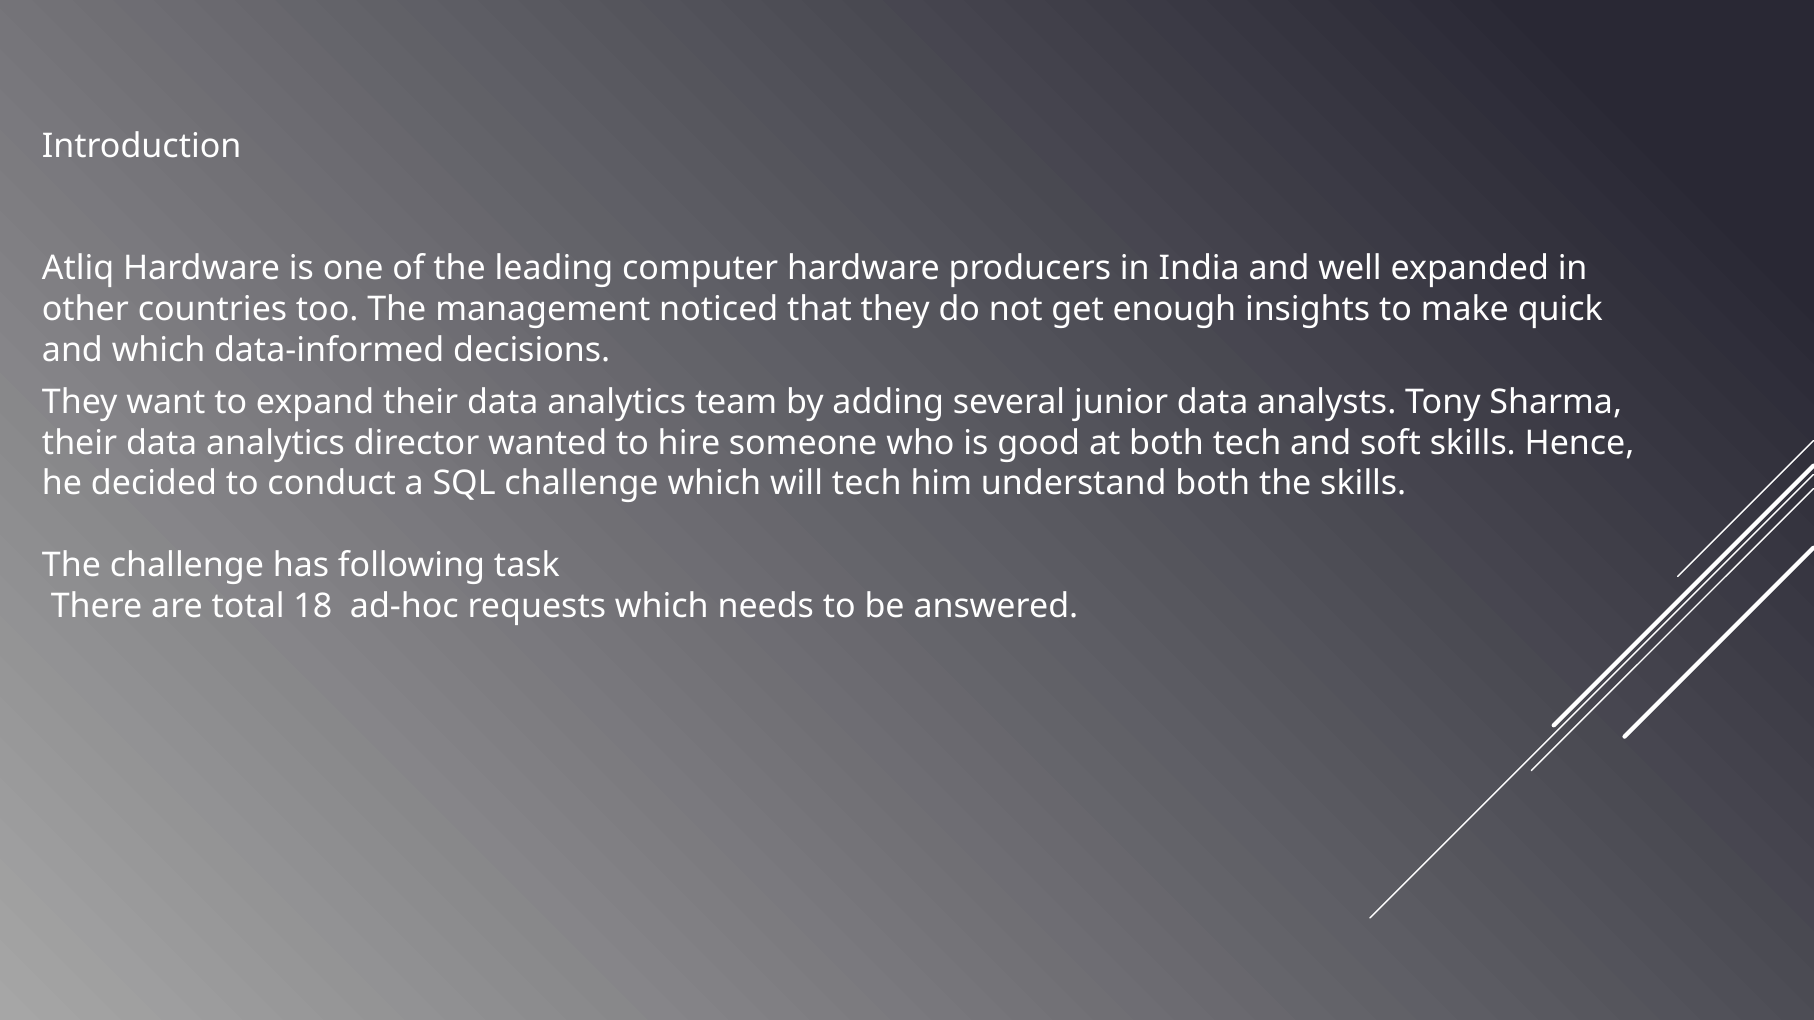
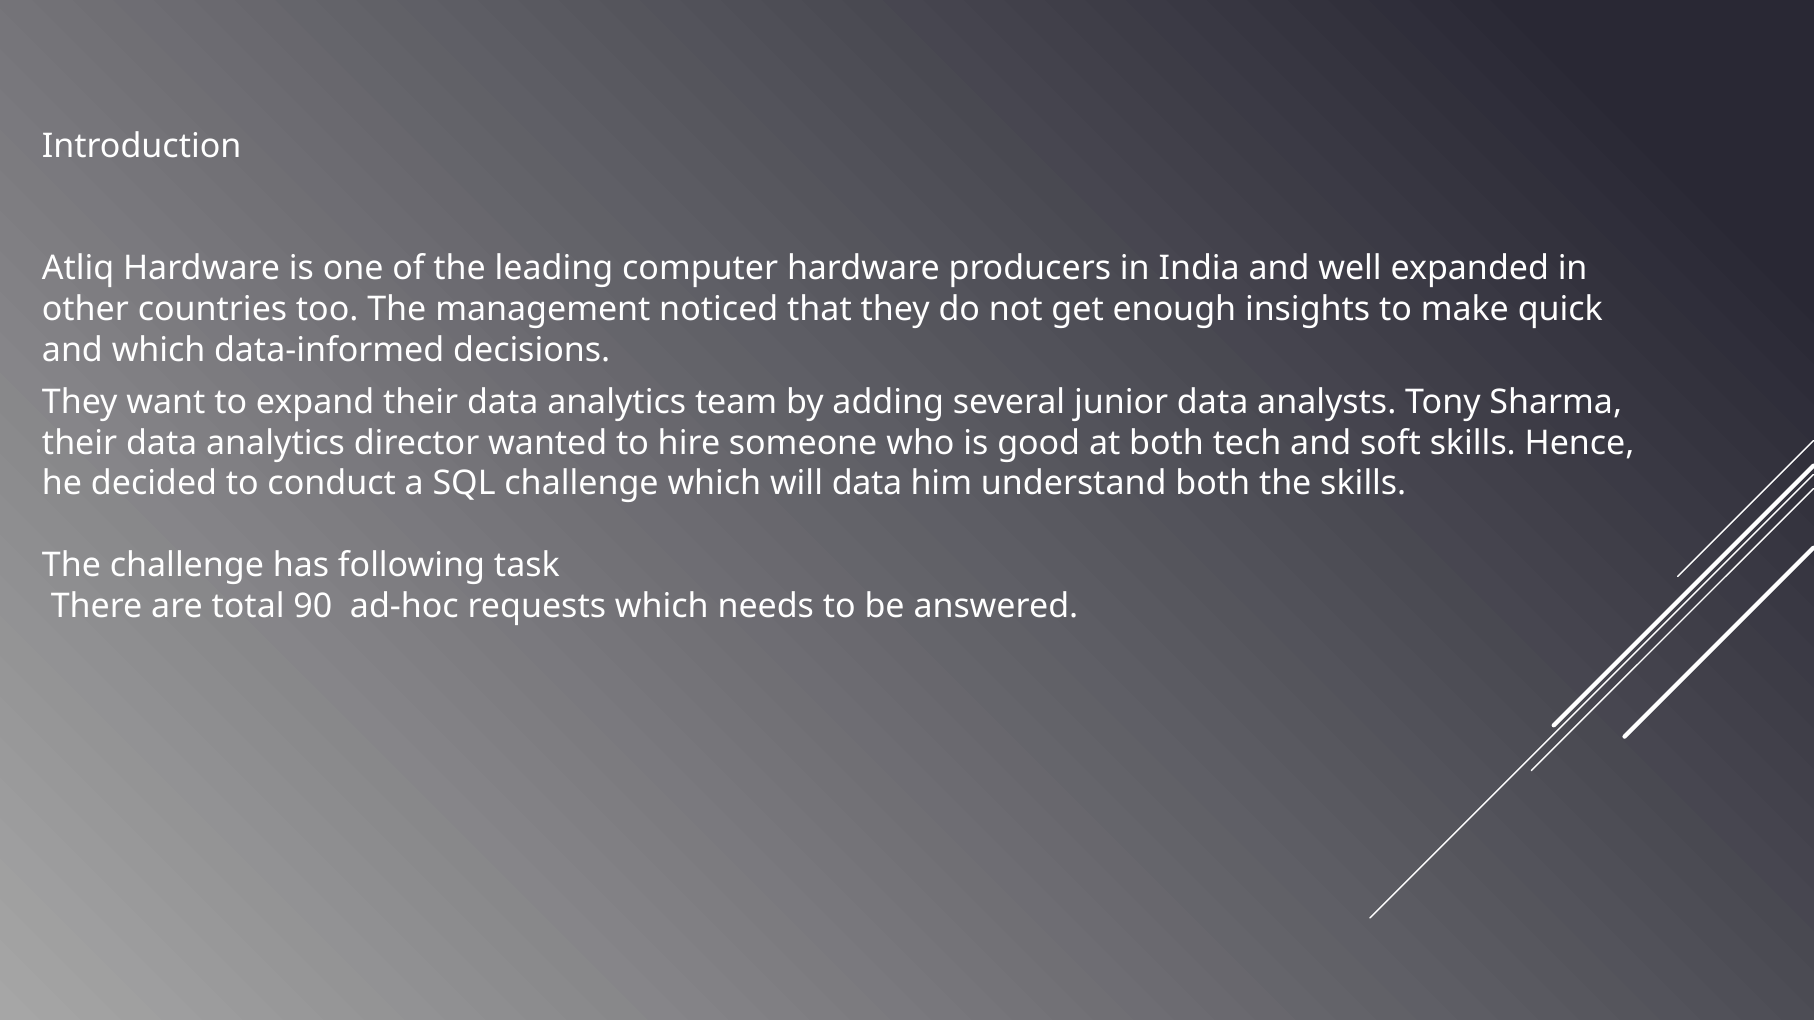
will tech: tech -> data
18: 18 -> 90
